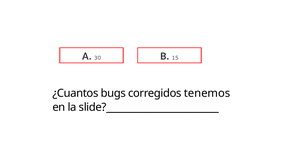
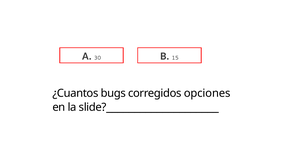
tenemos: tenemos -> opciones
